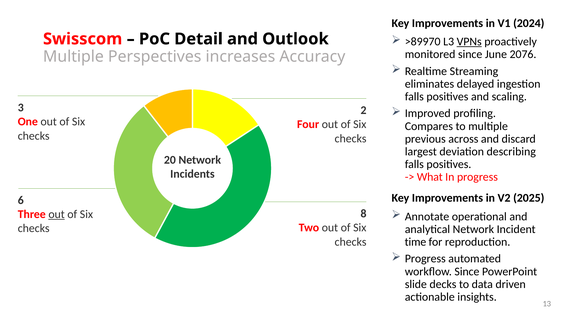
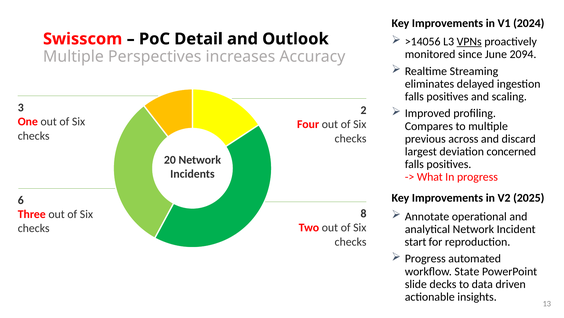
>89970: >89970 -> >14056
2076: 2076 -> 2094
describing: describing -> concerned
out at (57, 214) underline: present -> none
time: time -> start
workflow Since: Since -> State
